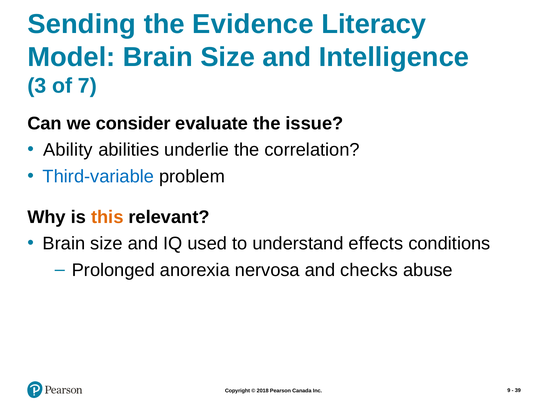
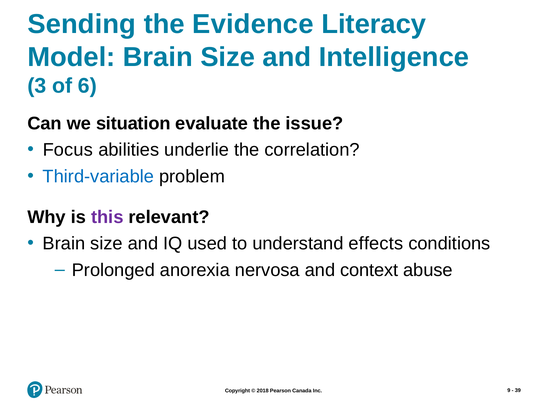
7: 7 -> 6
consider: consider -> situation
Ability: Ability -> Focus
this colour: orange -> purple
checks: checks -> context
